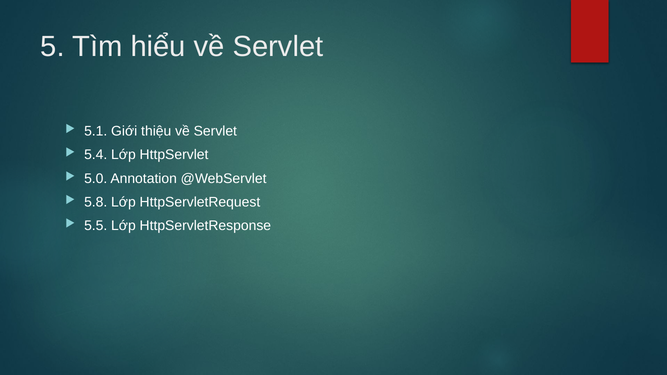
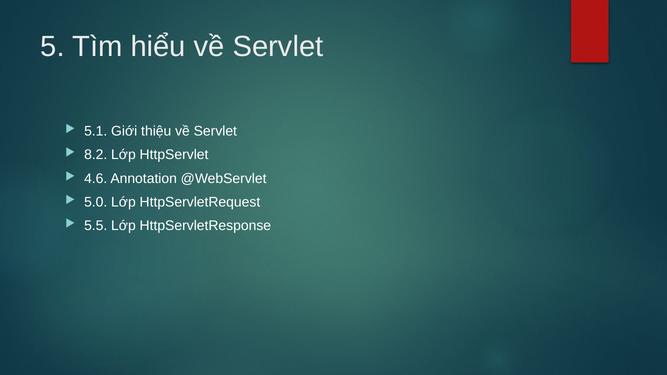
5.4: 5.4 -> 8.2
5.0: 5.0 -> 4.6
5.8: 5.8 -> 5.0
